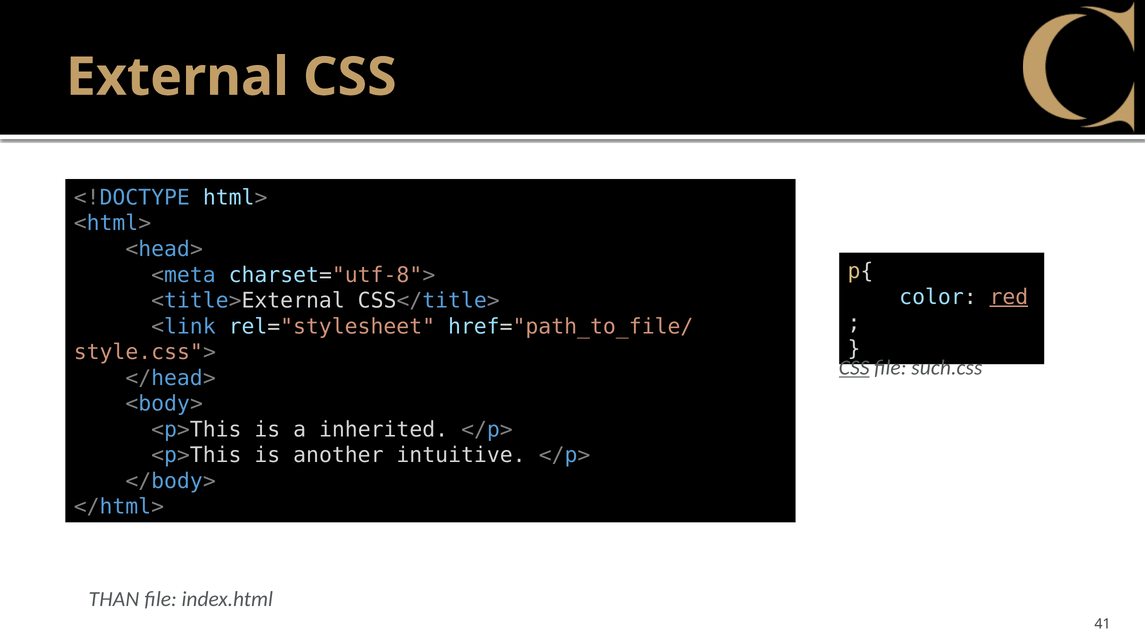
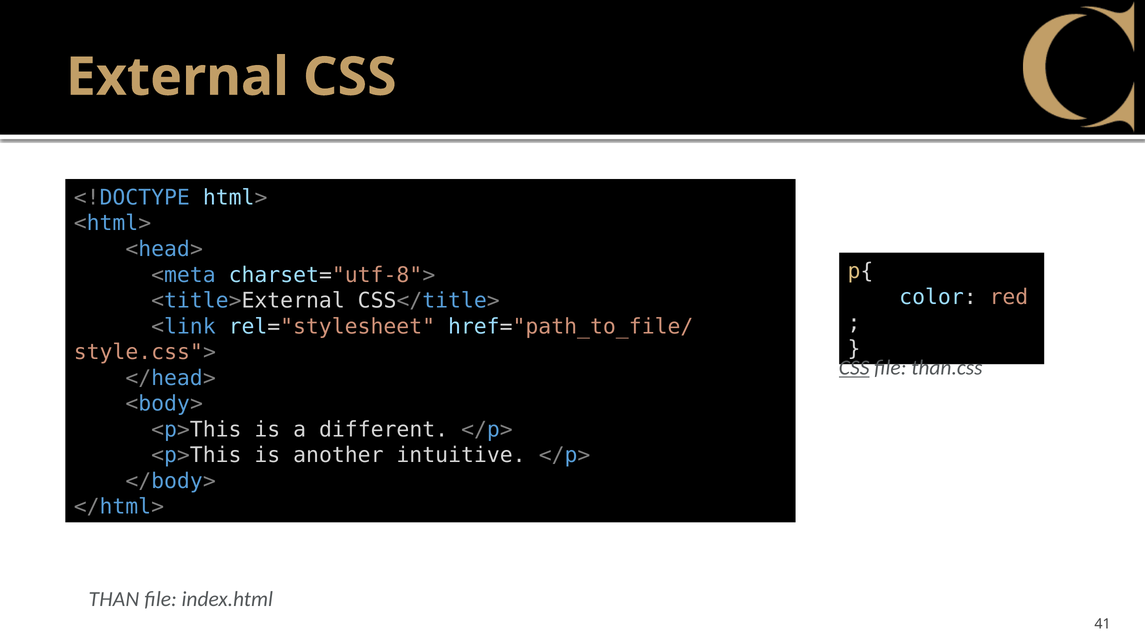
red underline: present -> none
such.css: such.css -> than.css
inherited: inherited -> different
